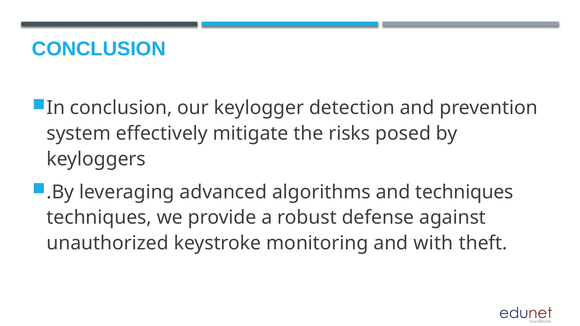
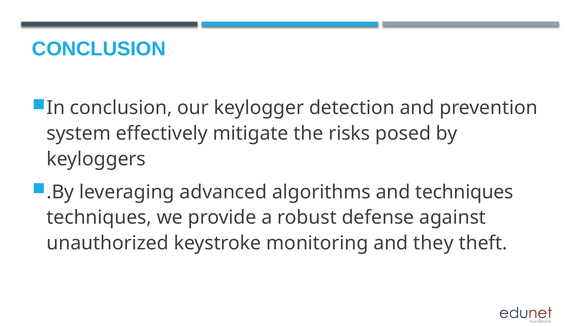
with: with -> they
